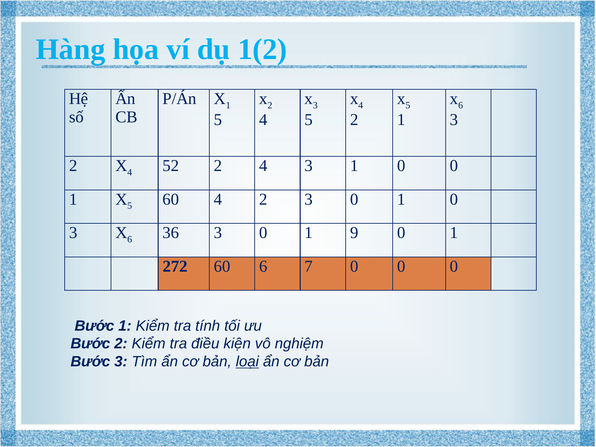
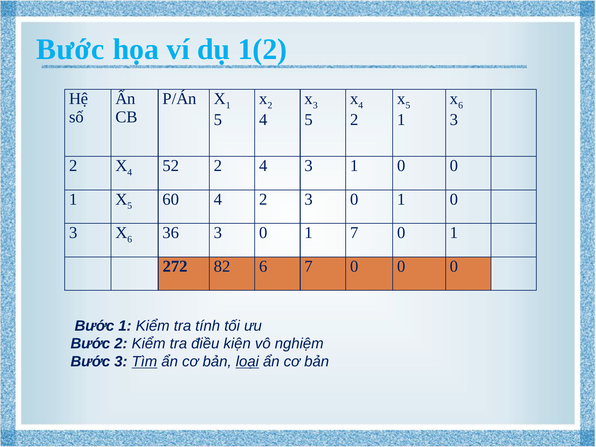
Hàng at (70, 49): Hàng -> Bước
1 9: 9 -> 7
272 60: 60 -> 82
Tìm underline: none -> present
